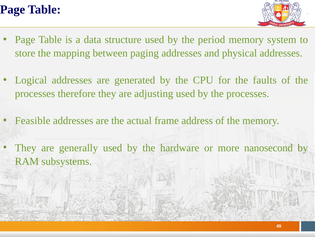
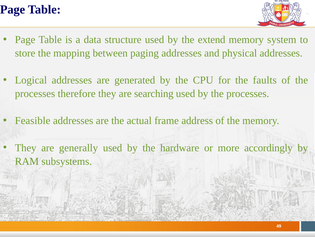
period: period -> extend
adjusting: adjusting -> searching
nanosecond: nanosecond -> accordingly
